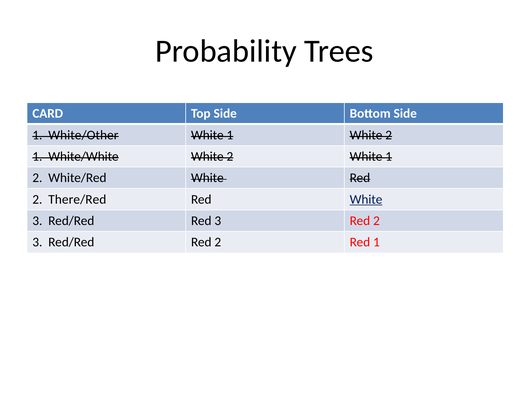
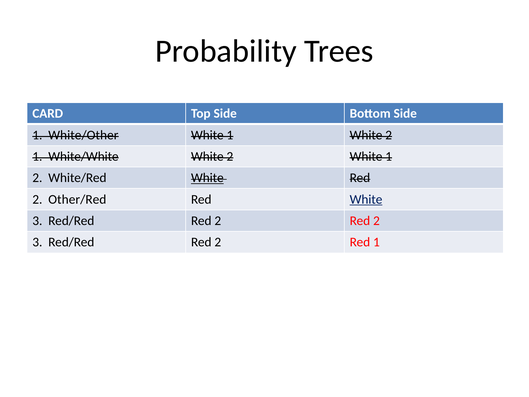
White at (207, 178) underline: none -> present
There/Red: There/Red -> Other/Red
3 at (218, 221): 3 -> 2
